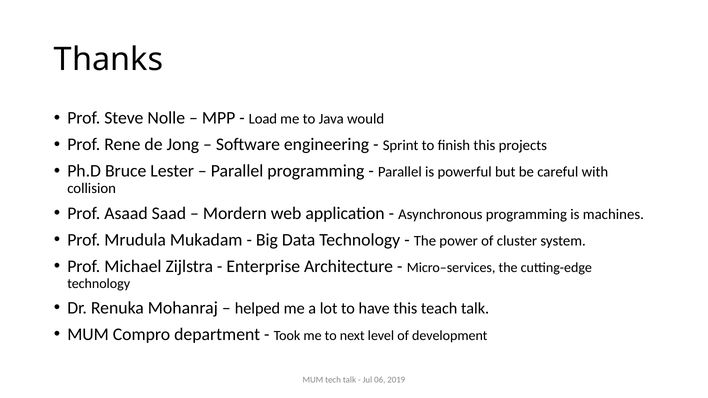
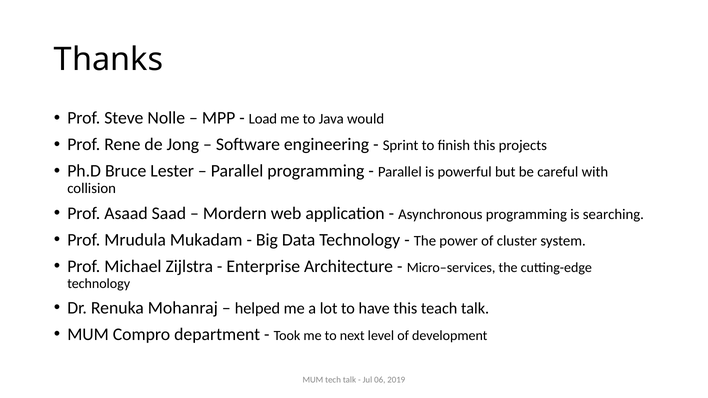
machines: machines -> searching
